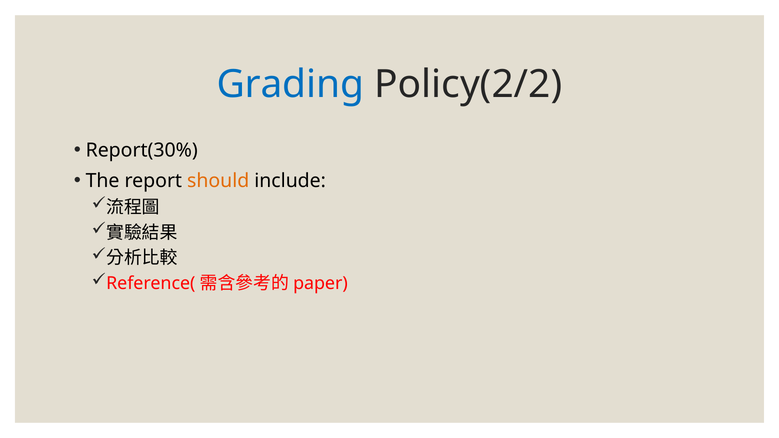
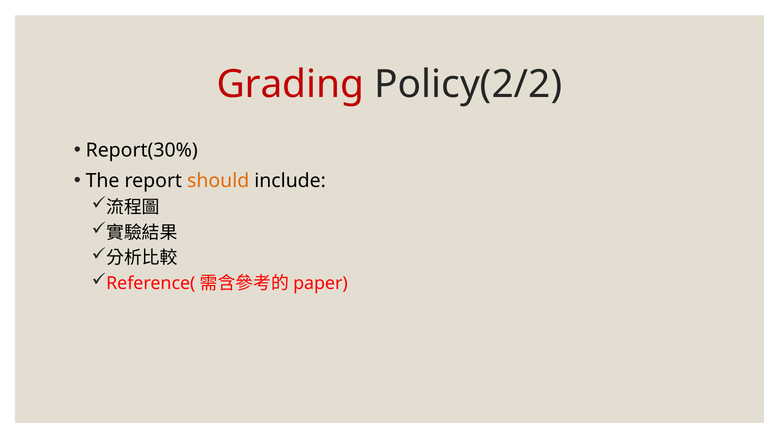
Grading colour: blue -> red
